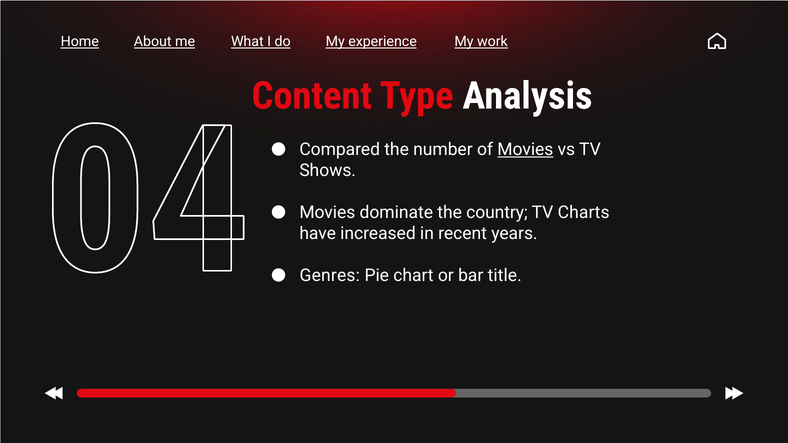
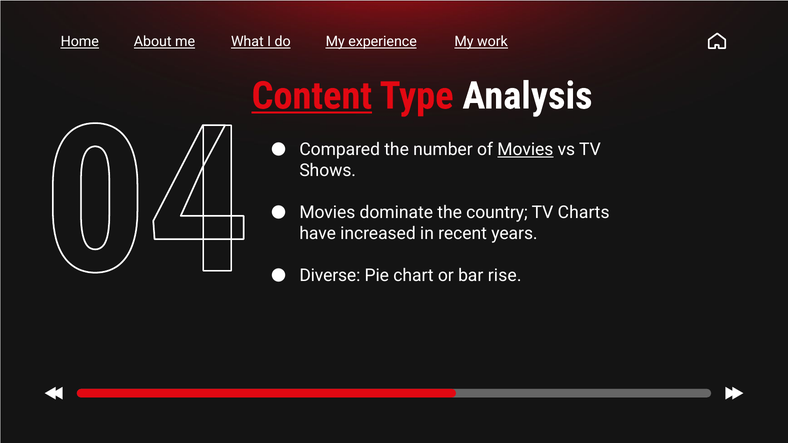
Content underline: none -> present
Genres: Genres -> Diverse
title: title -> rise
